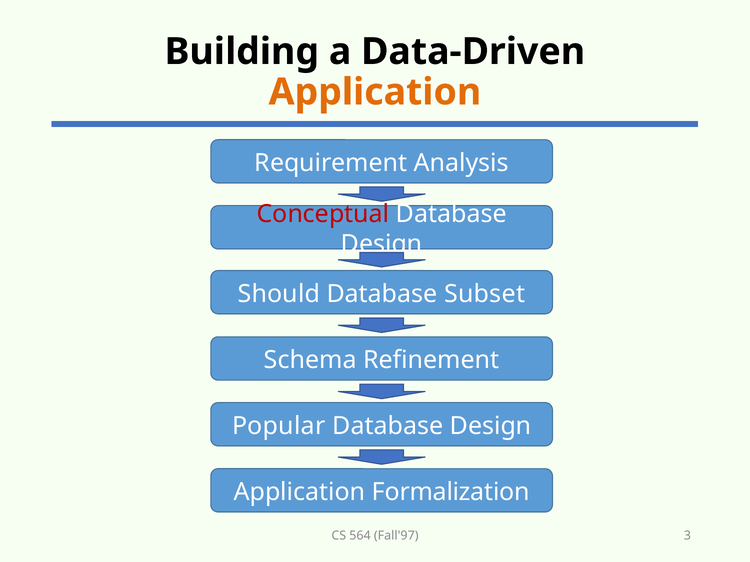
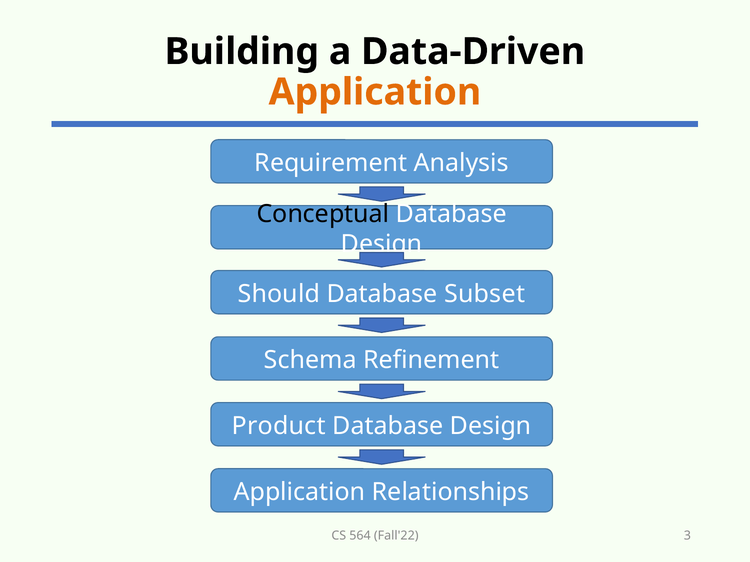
Conceptual colour: red -> black
Popular: Popular -> Product
Formalization: Formalization -> Relationships
Fall'97: Fall'97 -> Fall'22
